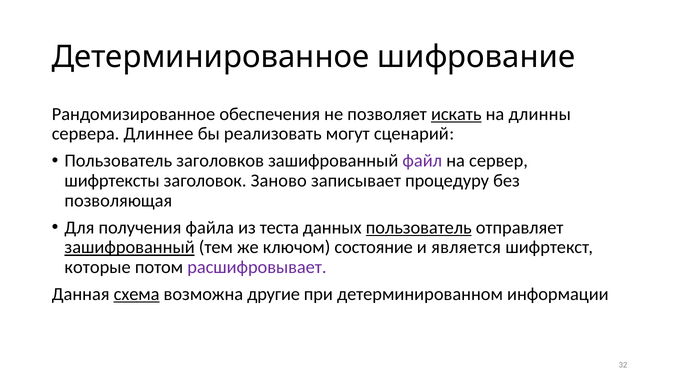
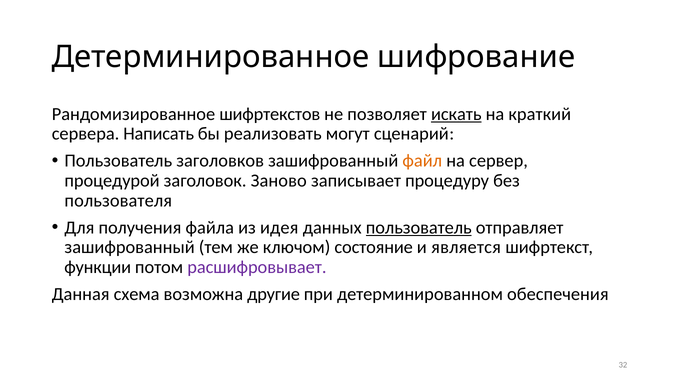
обеспечения: обеспечения -> шифртекстов
длинны: длинны -> краткий
Длиннее: Длиннее -> Написать
файл colour: purple -> orange
шифртексты: шифртексты -> процедурой
позволяющая: позволяющая -> пользователя
теста: теста -> идея
зашифрованный at (130, 247) underline: present -> none
которые: которые -> функции
схема underline: present -> none
информации: информации -> обеспечения
